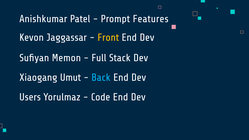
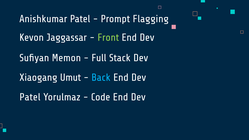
Features: Features -> Flagging
Front colour: yellow -> light green
Users at (30, 97): Users -> Patel
